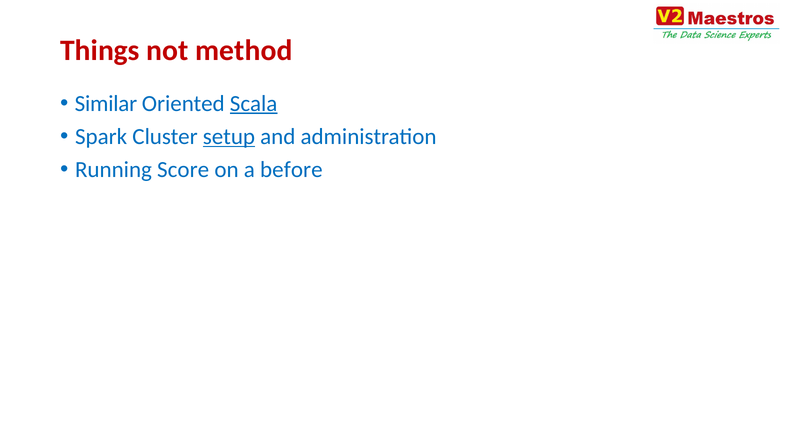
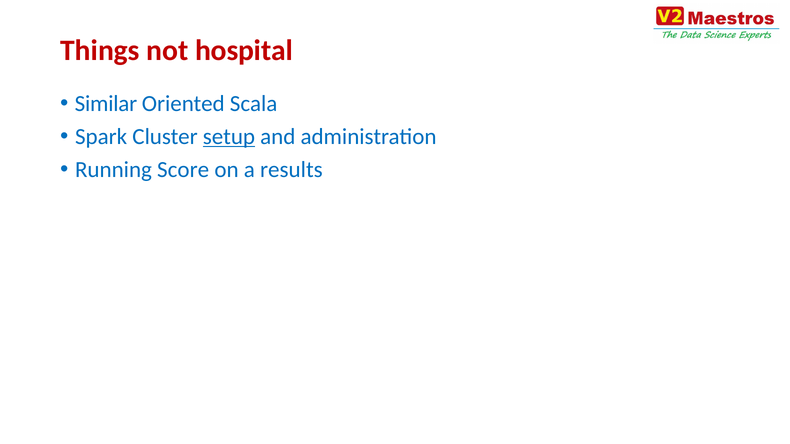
method: method -> hospital
Scala underline: present -> none
before: before -> results
